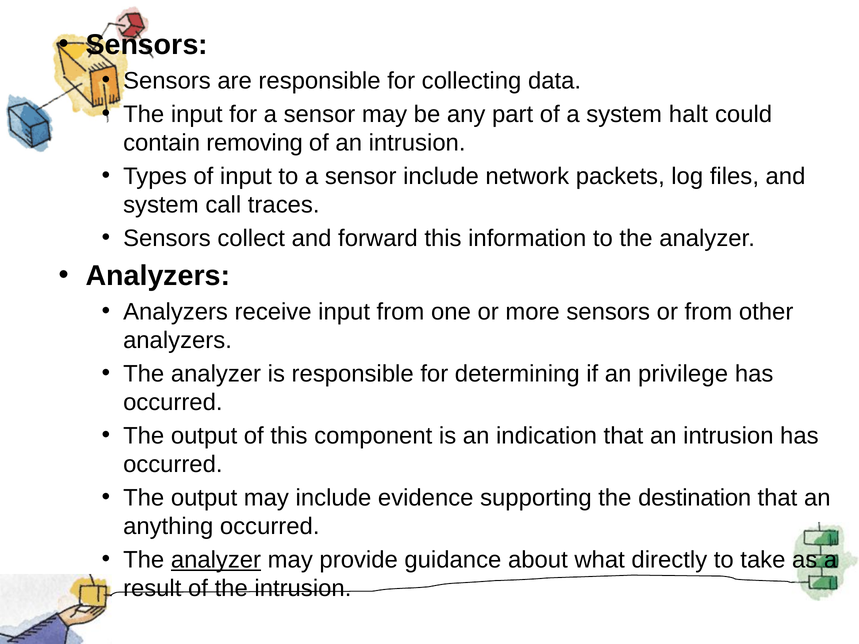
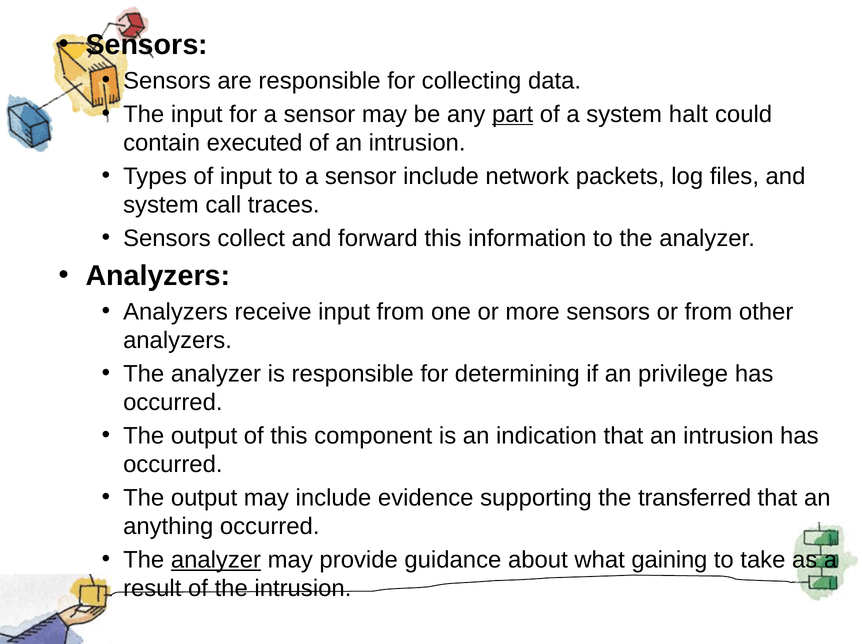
part underline: none -> present
removing: removing -> executed
destination: destination -> transferred
directly: directly -> gaining
